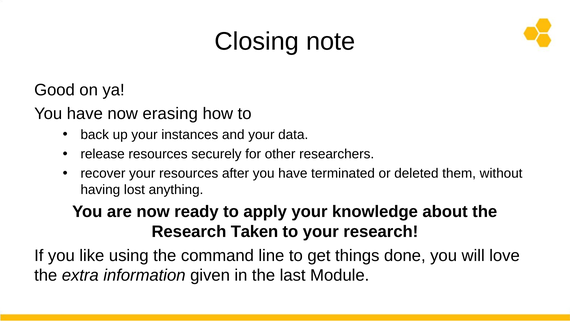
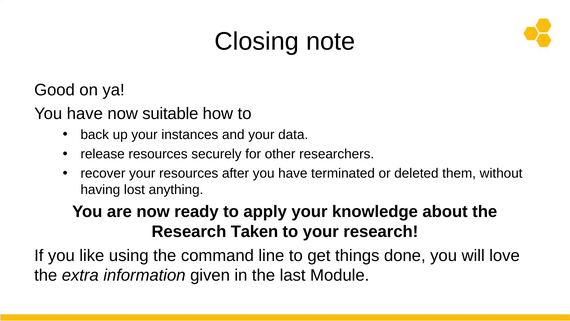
erasing: erasing -> suitable
